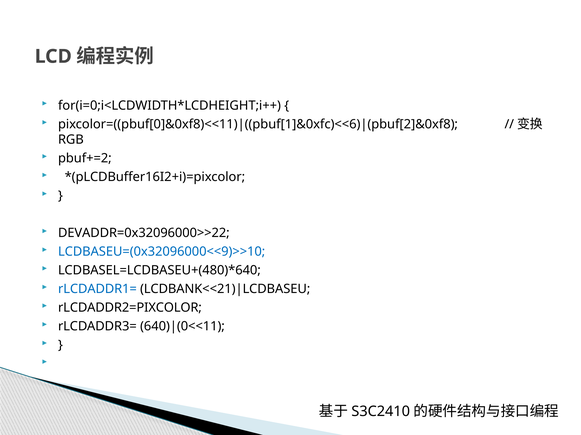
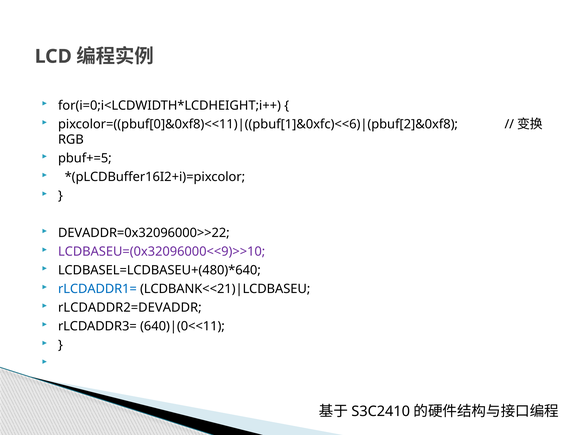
pbuf+=2: pbuf+=2 -> pbuf+=5
LCDBASEU=(0x32096000<<9)>>10 colour: blue -> purple
rLCDADDR2=PIXCOLOR: rLCDADDR2=PIXCOLOR -> rLCDADDR2=DEVADDR
